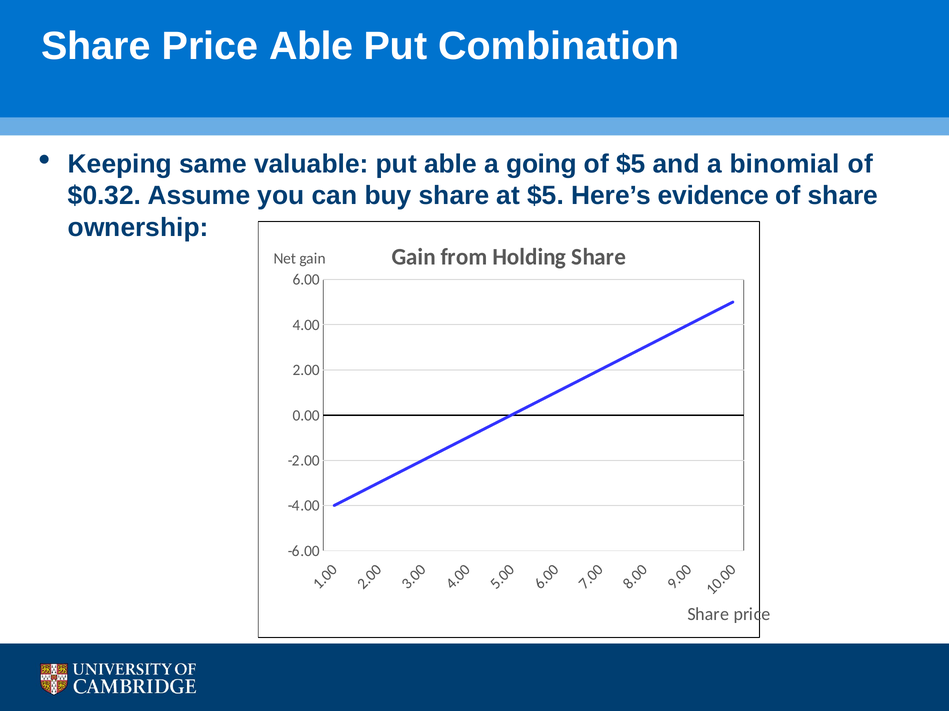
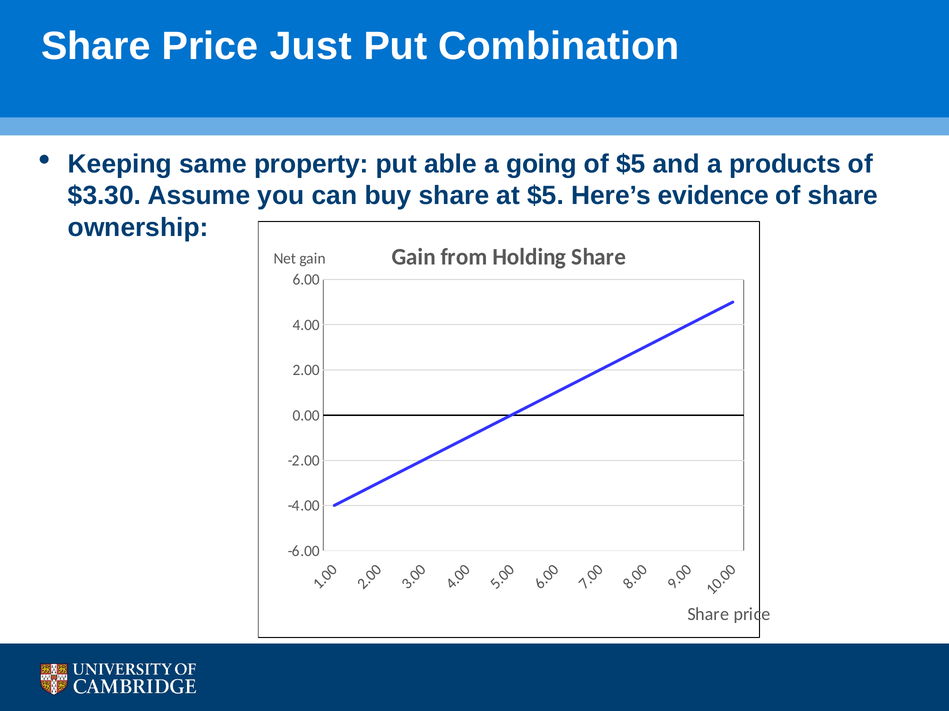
Price Able: Able -> Just
valuable: valuable -> property
binomial: binomial -> products
$0.32: $0.32 -> $3.30
